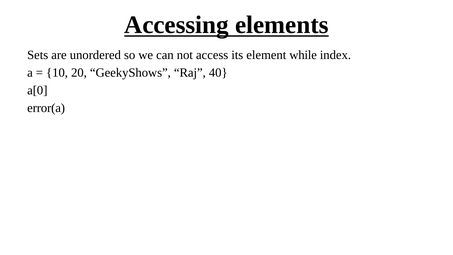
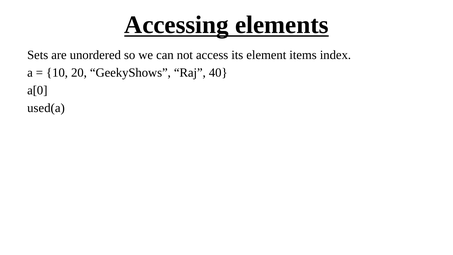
while: while -> items
error(a: error(a -> used(a
